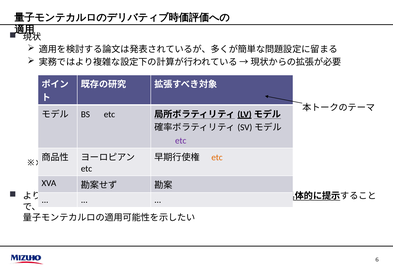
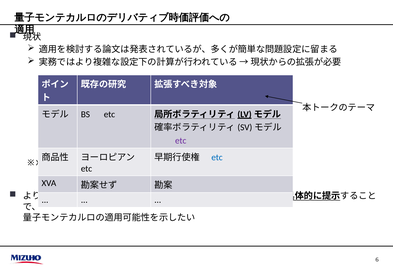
etc at (217, 157) colour: orange -> blue
